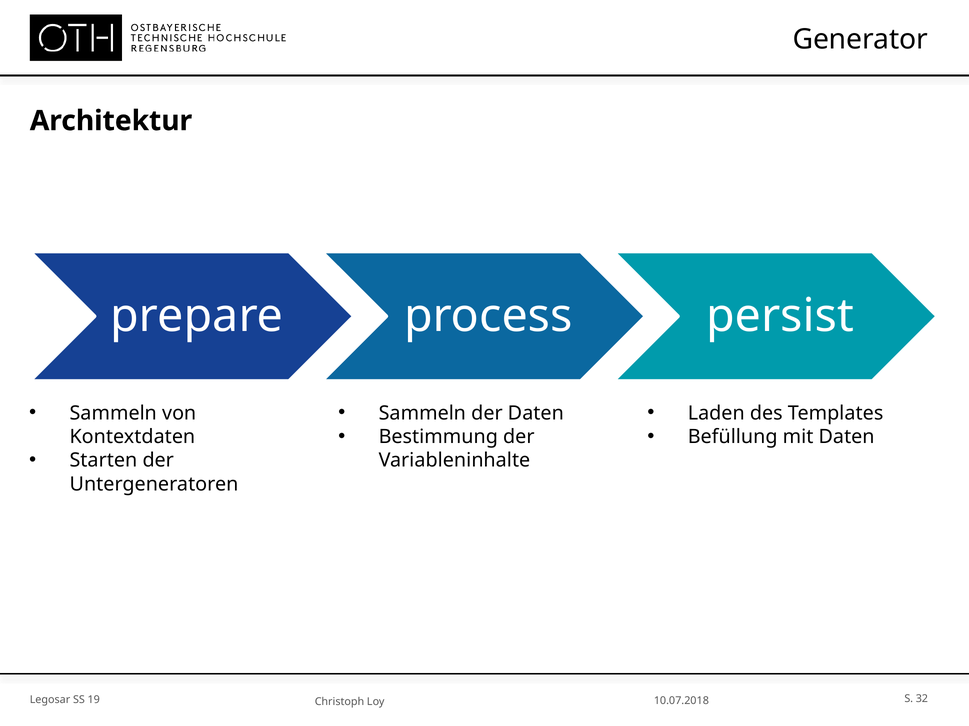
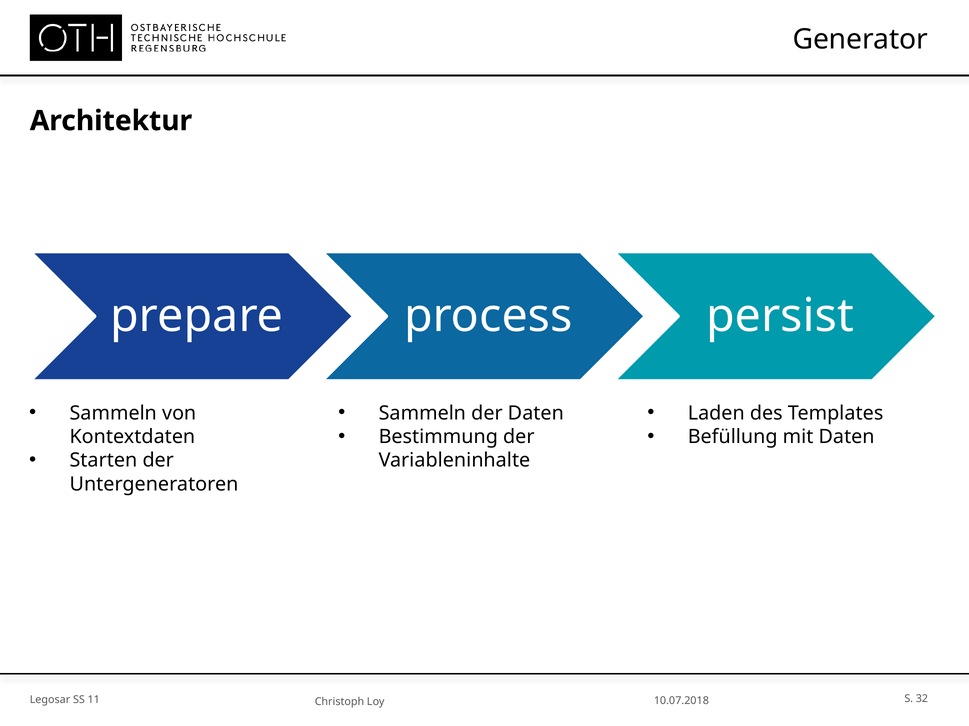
19: 19 -> 11
